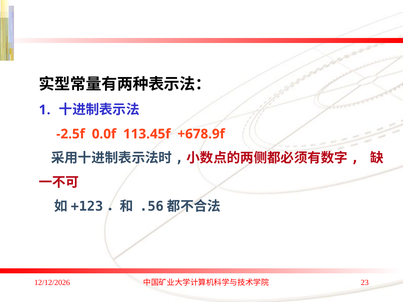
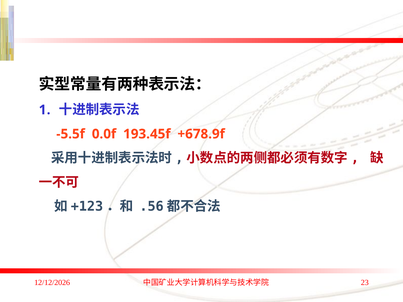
-2.5f: -2.5f -> -5.5f
113.45f: 113.45f -> 193.45f
